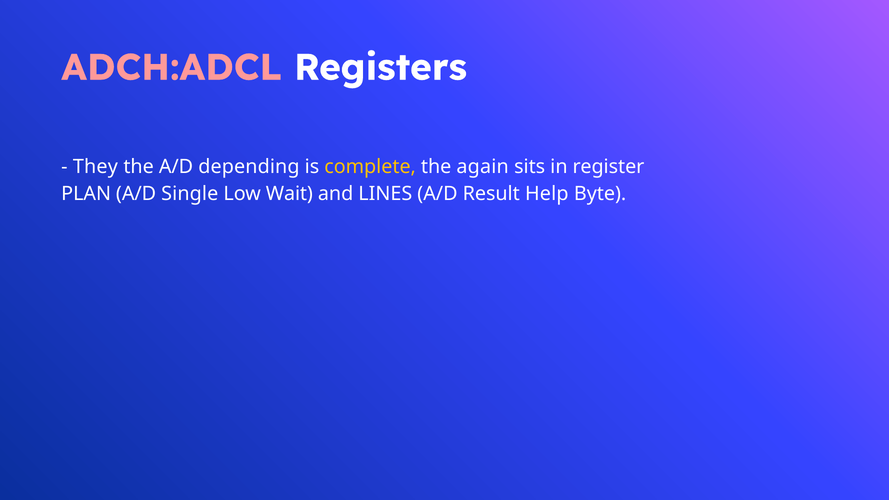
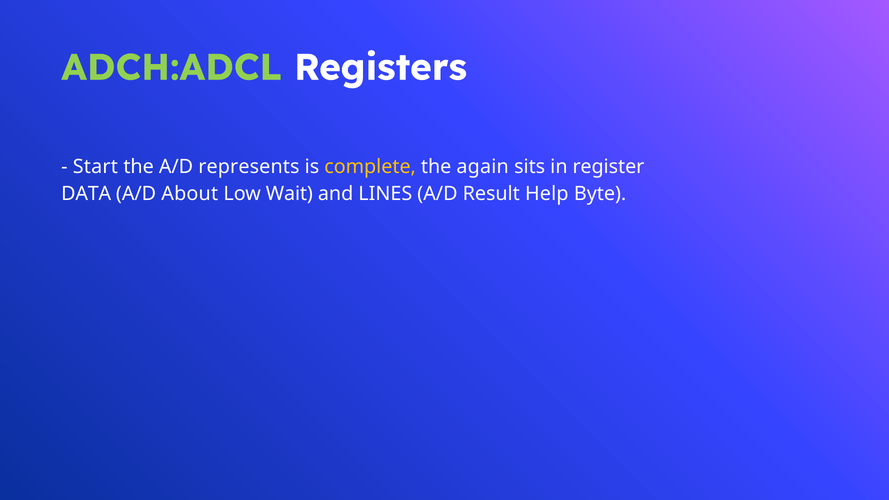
ADCH:ADCL colour: pink -> light green
They: They -> Start
depending: depending -> represents
PLAN: PLAN -> DATA
Single: Single -> About
